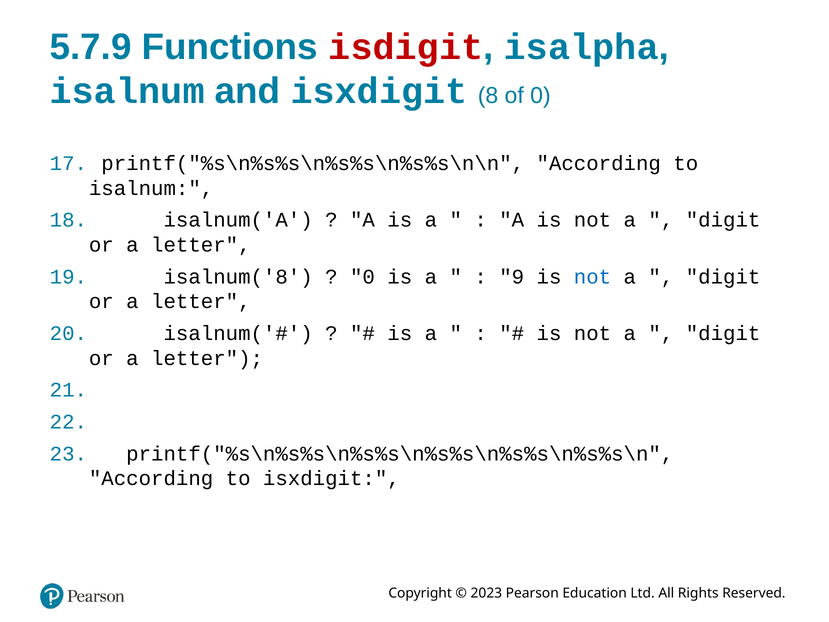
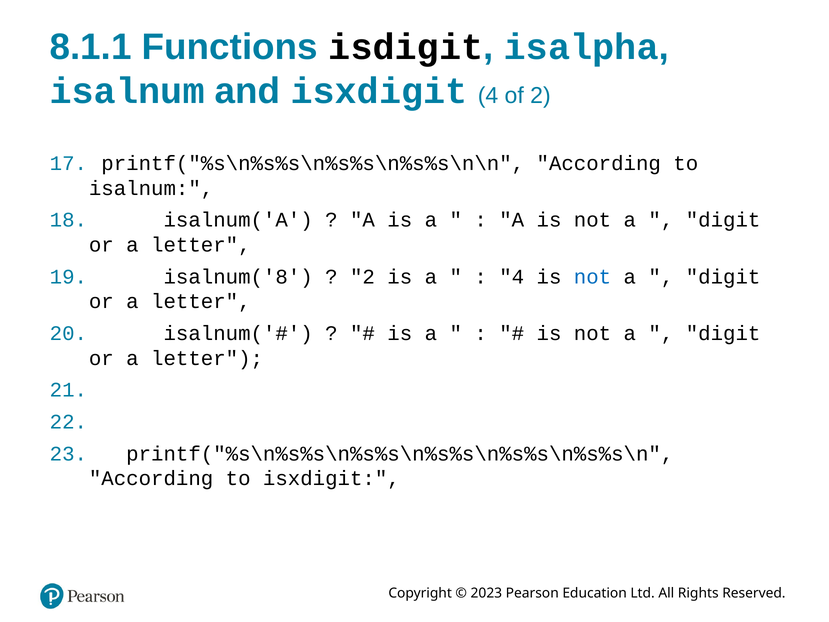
5.7.9: 5.7.9 -> 8.1.1
isdigit colour: red -> black
isxdigit 8: 8 -> 4
of 0: 0 -> 2
0 at (362, 277): 0 -> 2
9 at (512, 277): 9 -> 4
